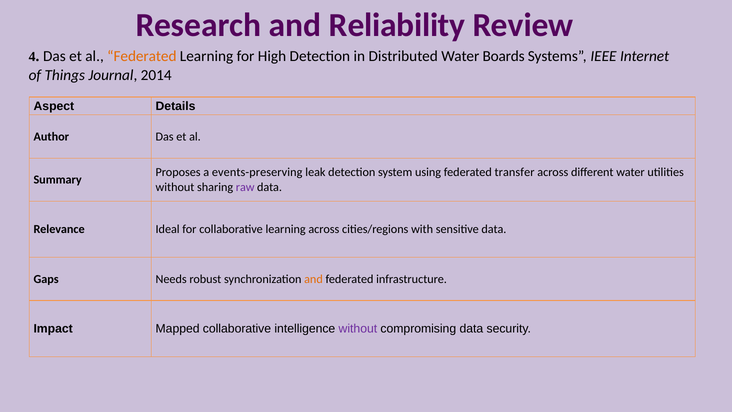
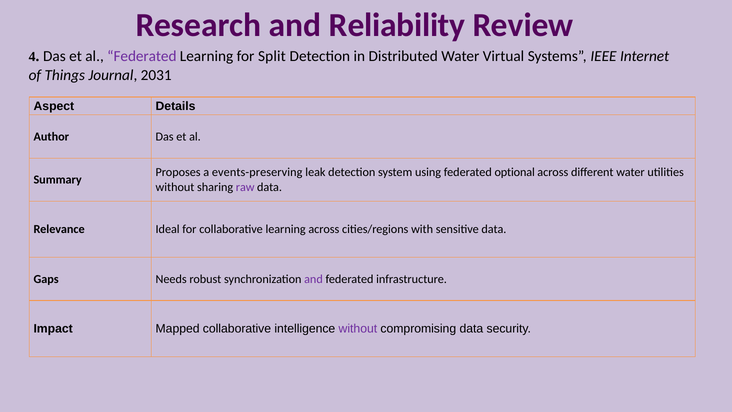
Federated at (142, 56) colour: orange -> purple
High: High -> Split
Boards: Boards -> Virtual
2014: 2014 -> 2031
transfer: transfer -> optional
and at (313, 279) colour: orange -> purple
